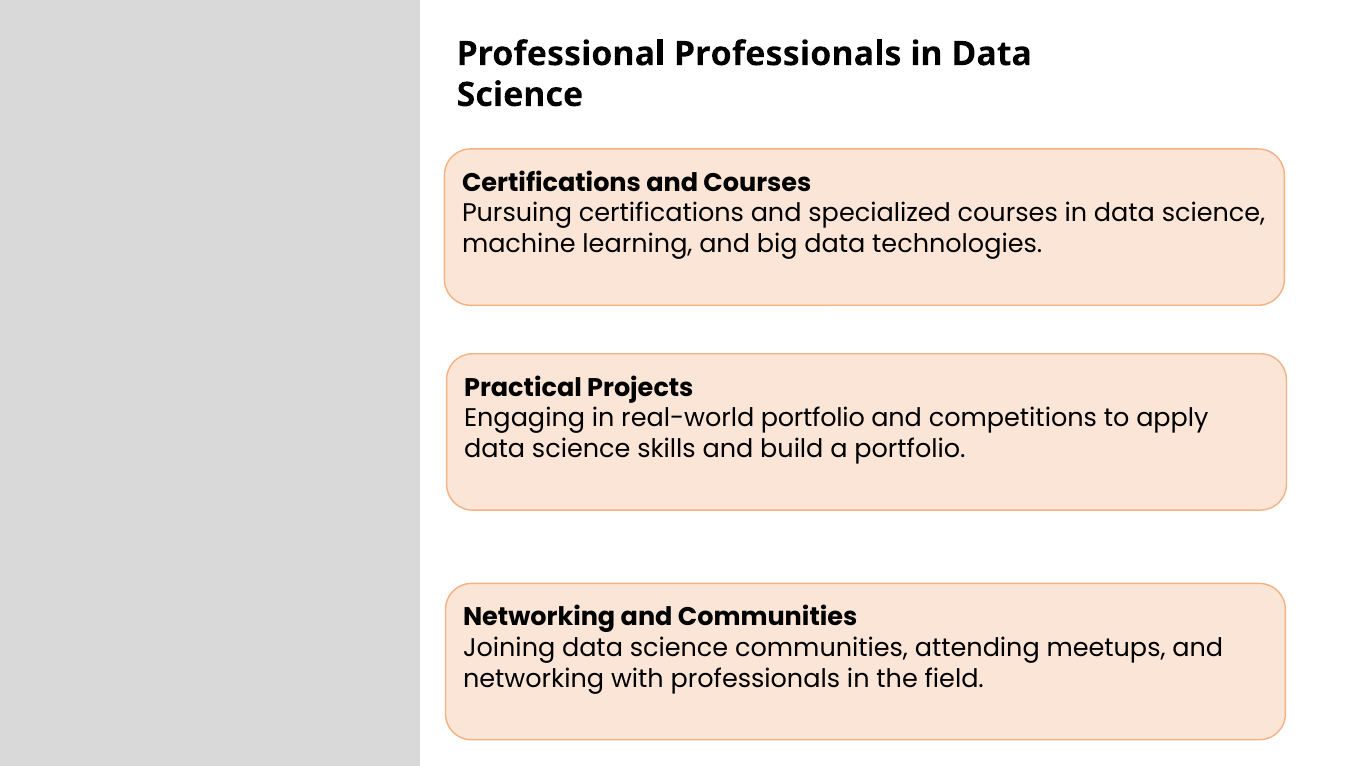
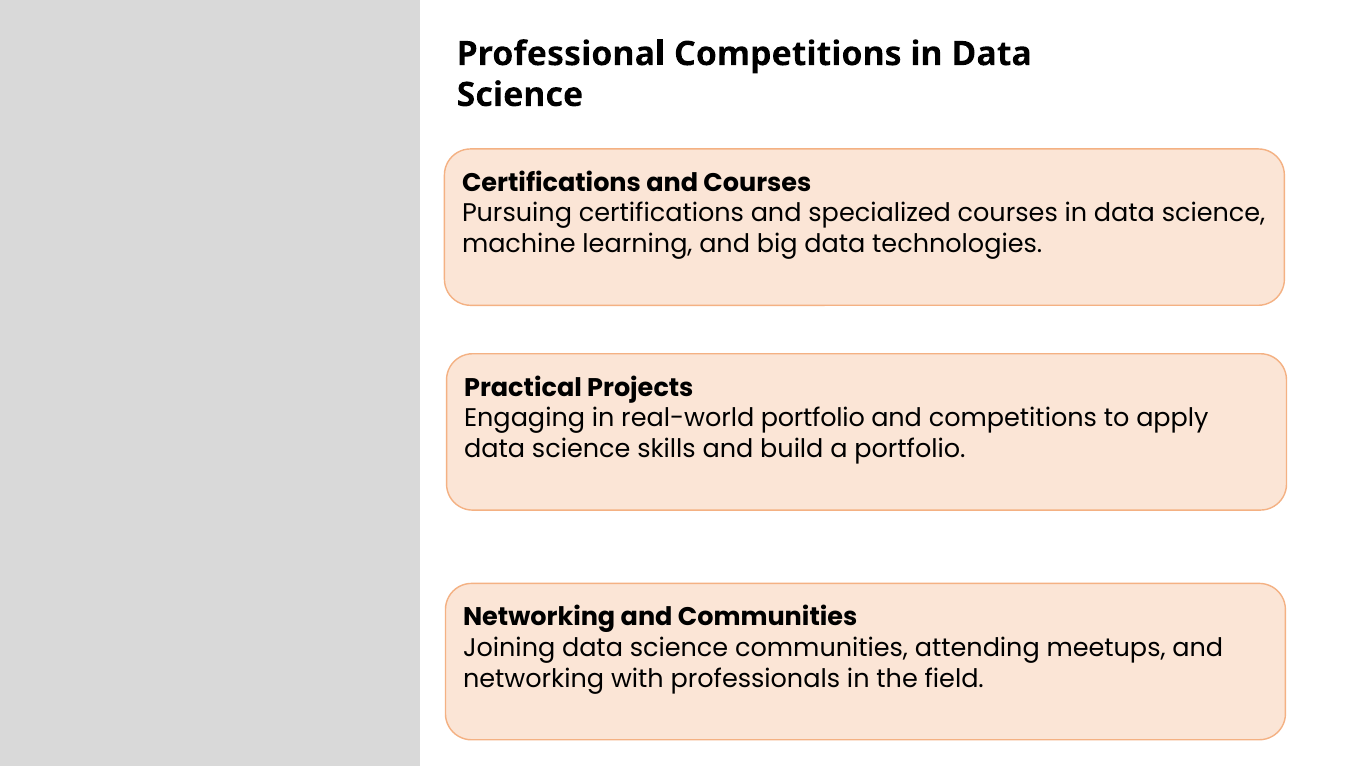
Professional Professionals: Professionals -> Competitions
